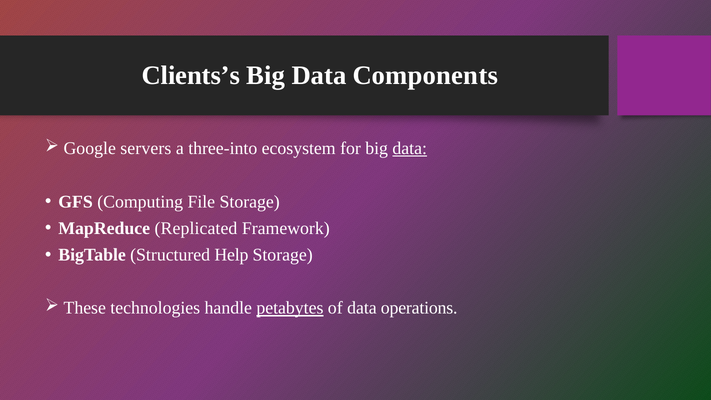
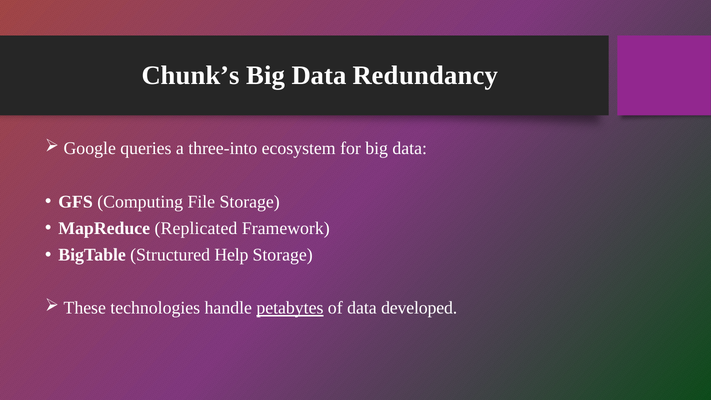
Clients’s: Clients’s -> Chunk’s
Components: Components -> Redundancy
servers: servers -> queries
data at (410, 148) underline: present -> none
operations: operations -> developed
